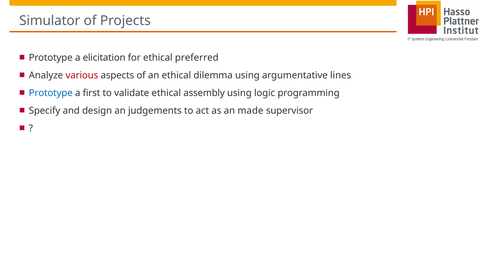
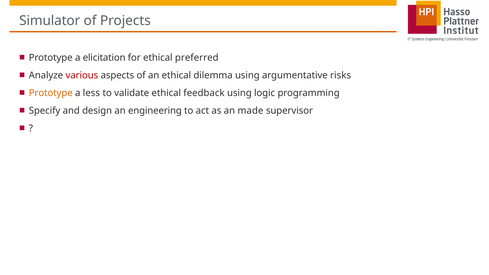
lines: lines -> risks
Prototype at (51, 93) colour: blue -> orange
first: first -> less
assembly: assembly -> feedback
judgements: judgements -> engineering
